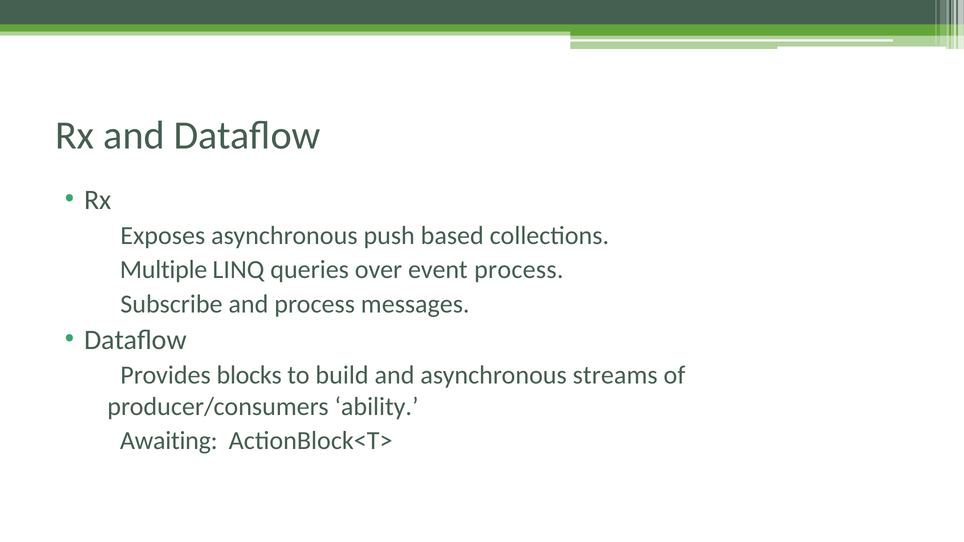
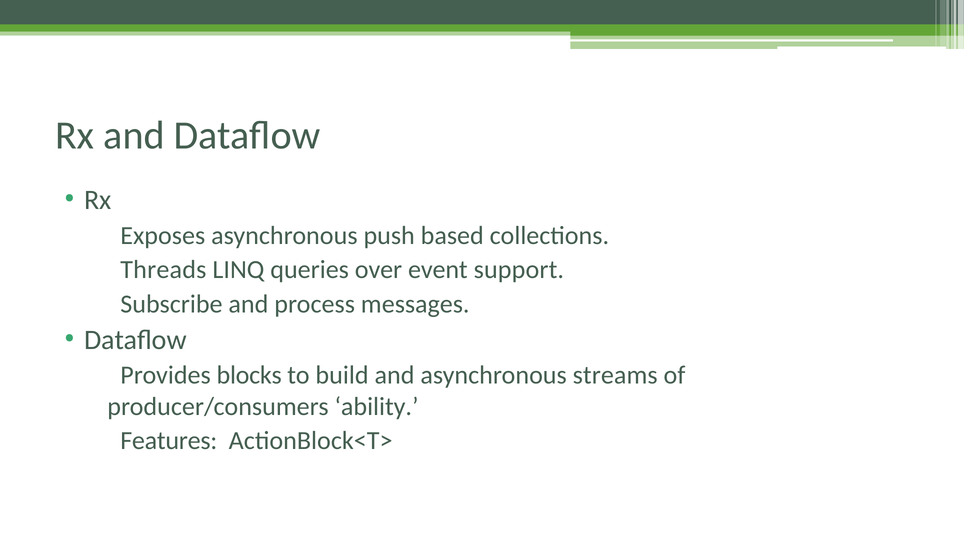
Multiple: Multiple -> Threads
event process: process -> support
Awaiting: Awaiting -> Features
